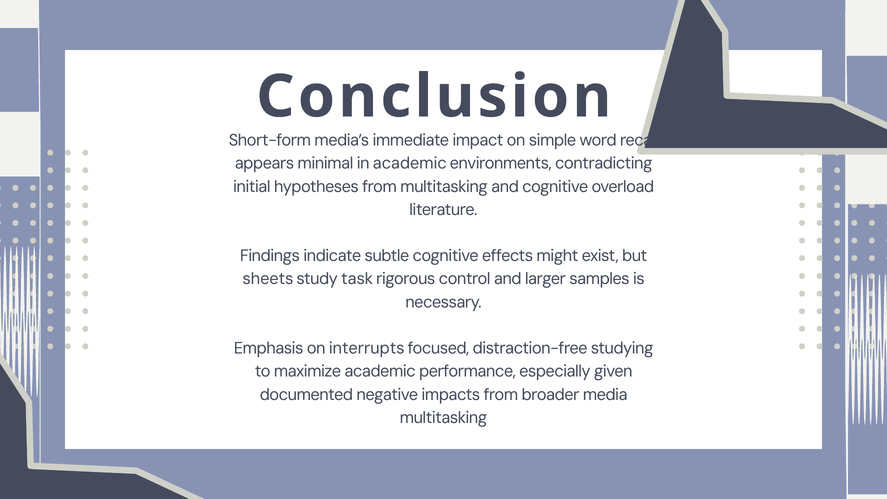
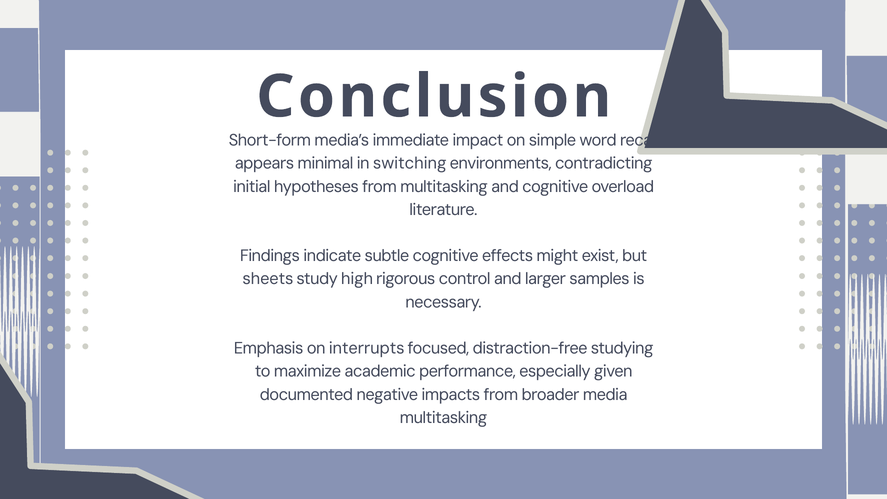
in academic: academic -> switching
task: task -> high
